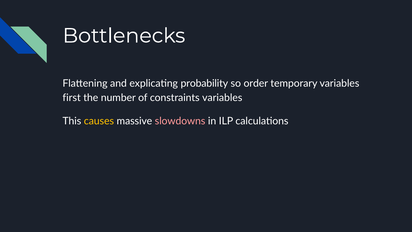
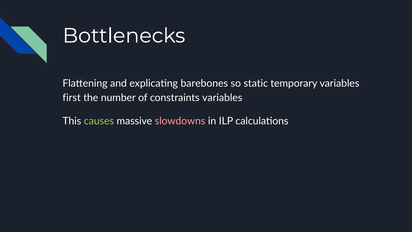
probability: probability -> barebones
order: order -> static
causes colour: yellow -> light green
